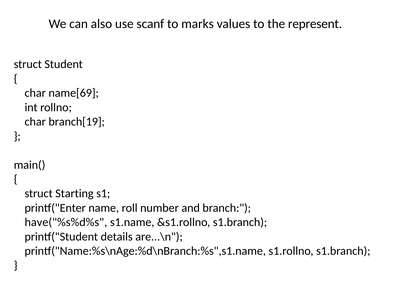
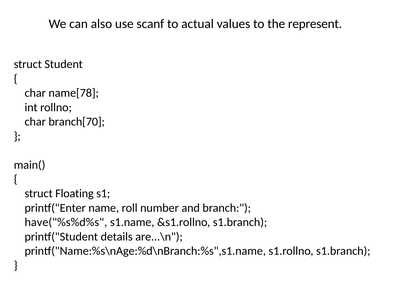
marks: marks -> actual
name[69: name[69 -> name[78
branch[19: branch[19 -> branch[70
Starting: Starting -> Floating
